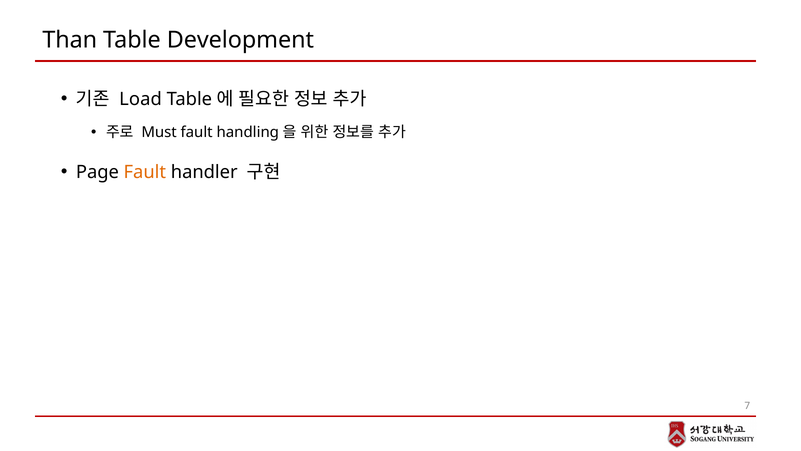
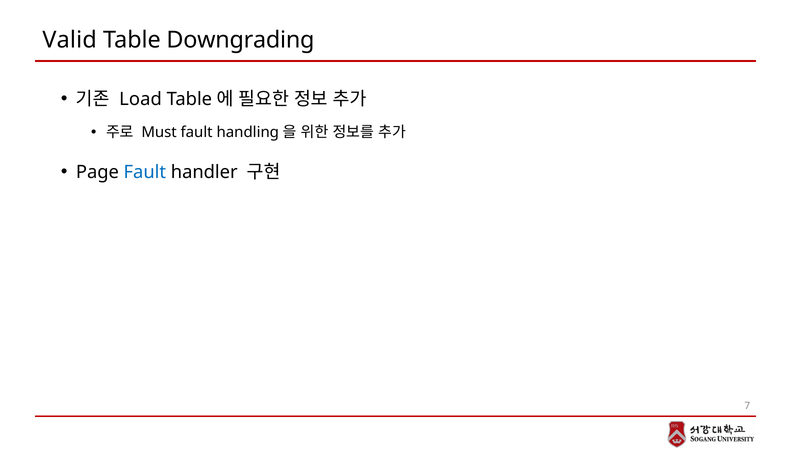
Than: Than -> Valid
Development: Development -> Downgrading
Fault at (145, 172) colour: orange -> blue
